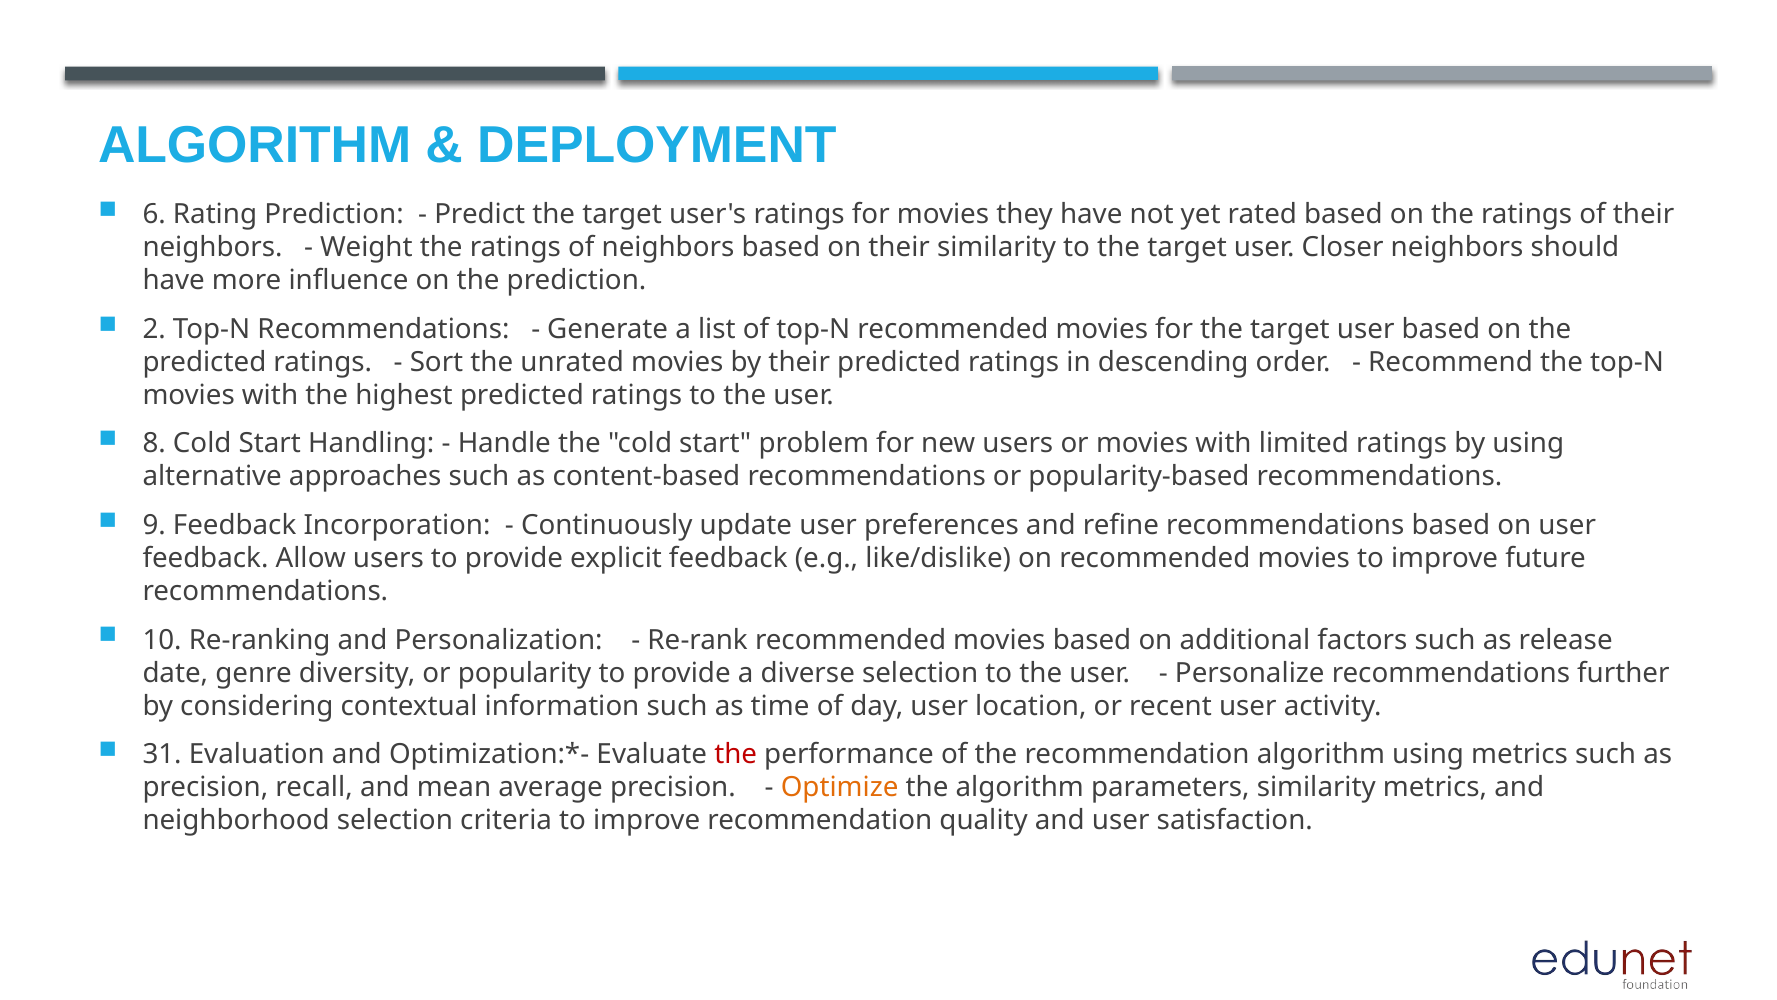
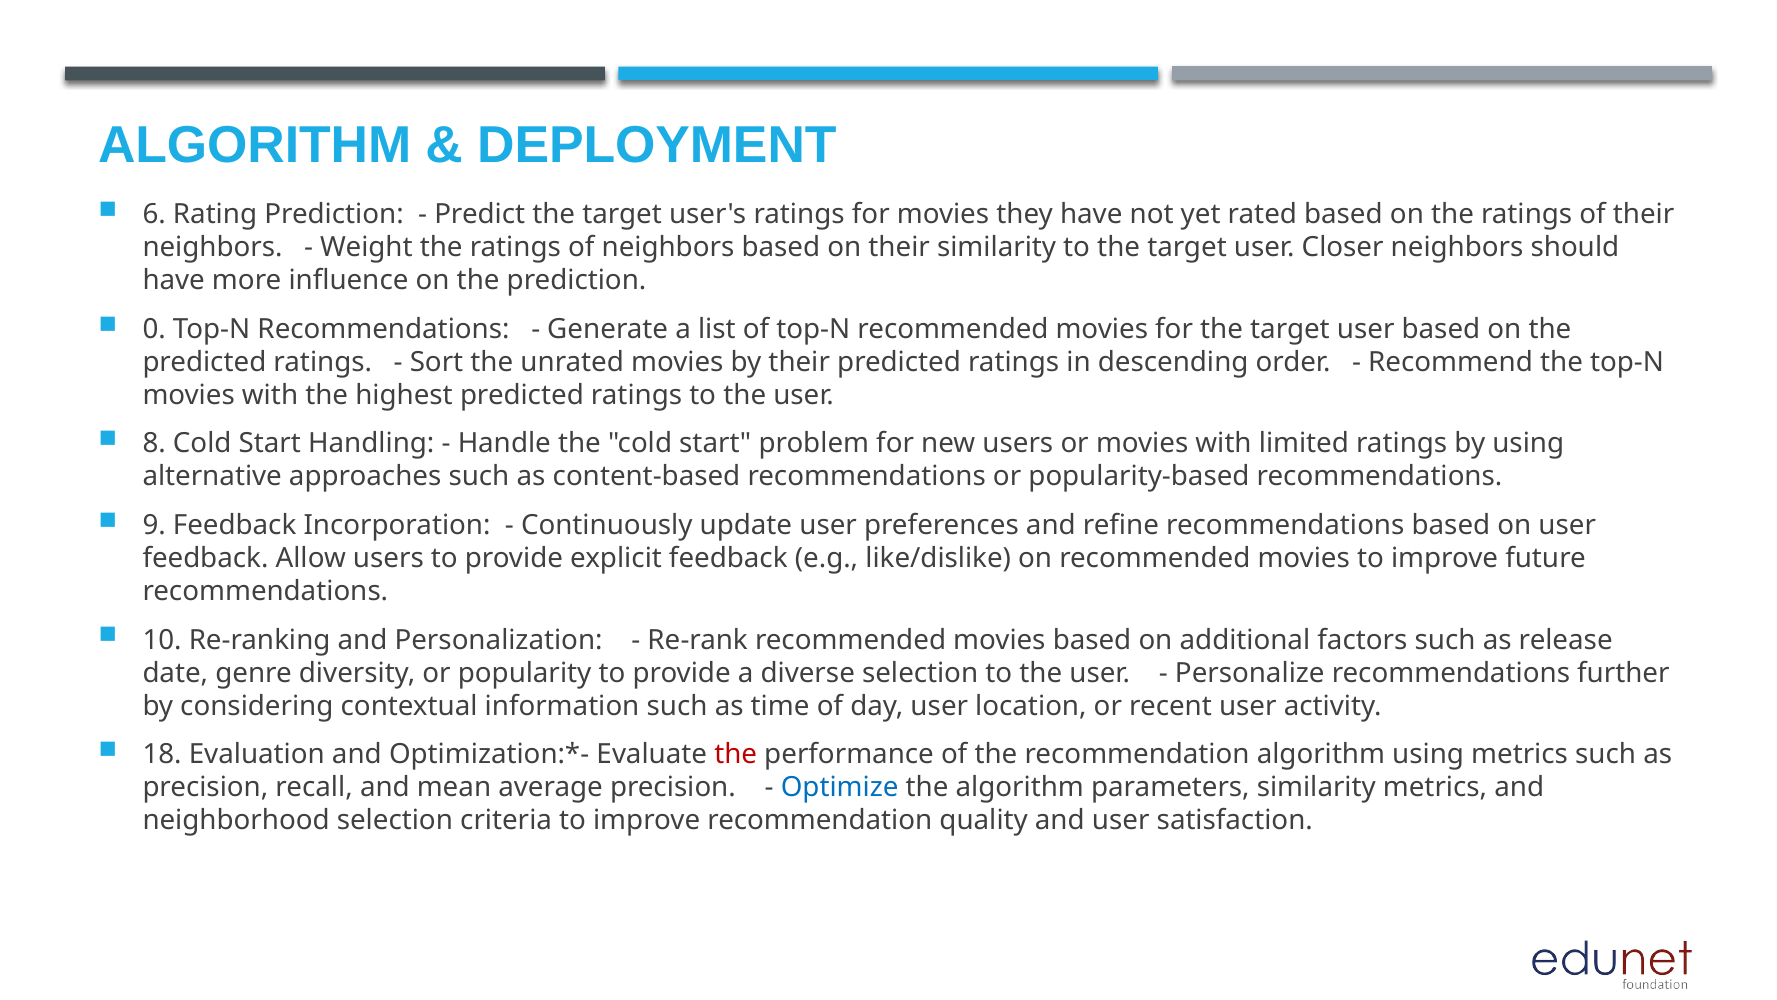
2: 2 -> 0
31: 31 -> 18
Optimize colour: orange -> blue
